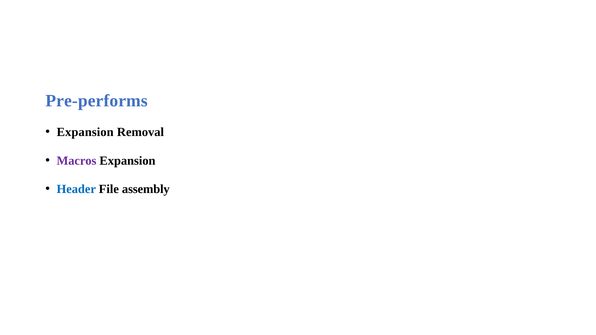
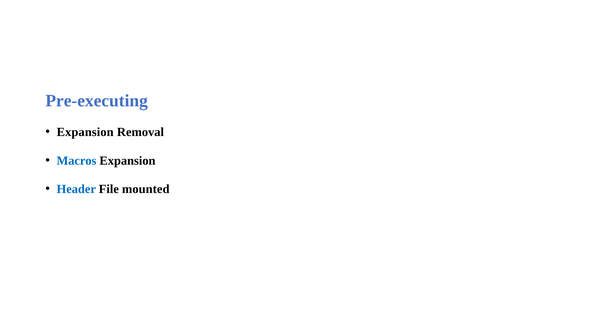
Pre-performs: Pre-performs -> Pre-executing
Macros colour: purple -> blue
assembly: assembly -> mounted
